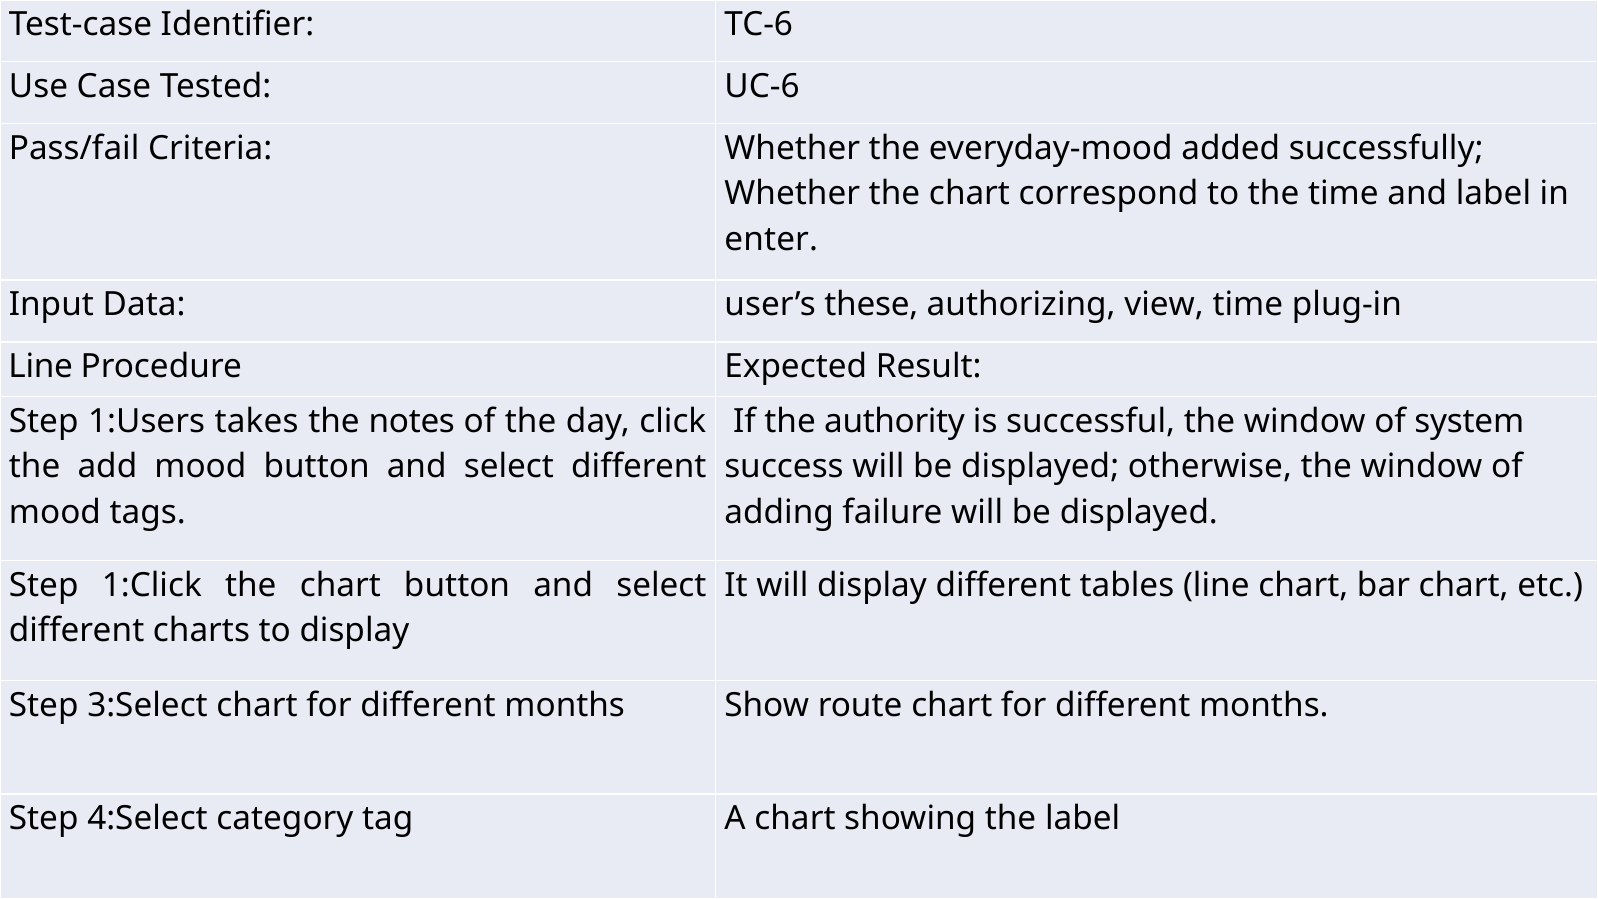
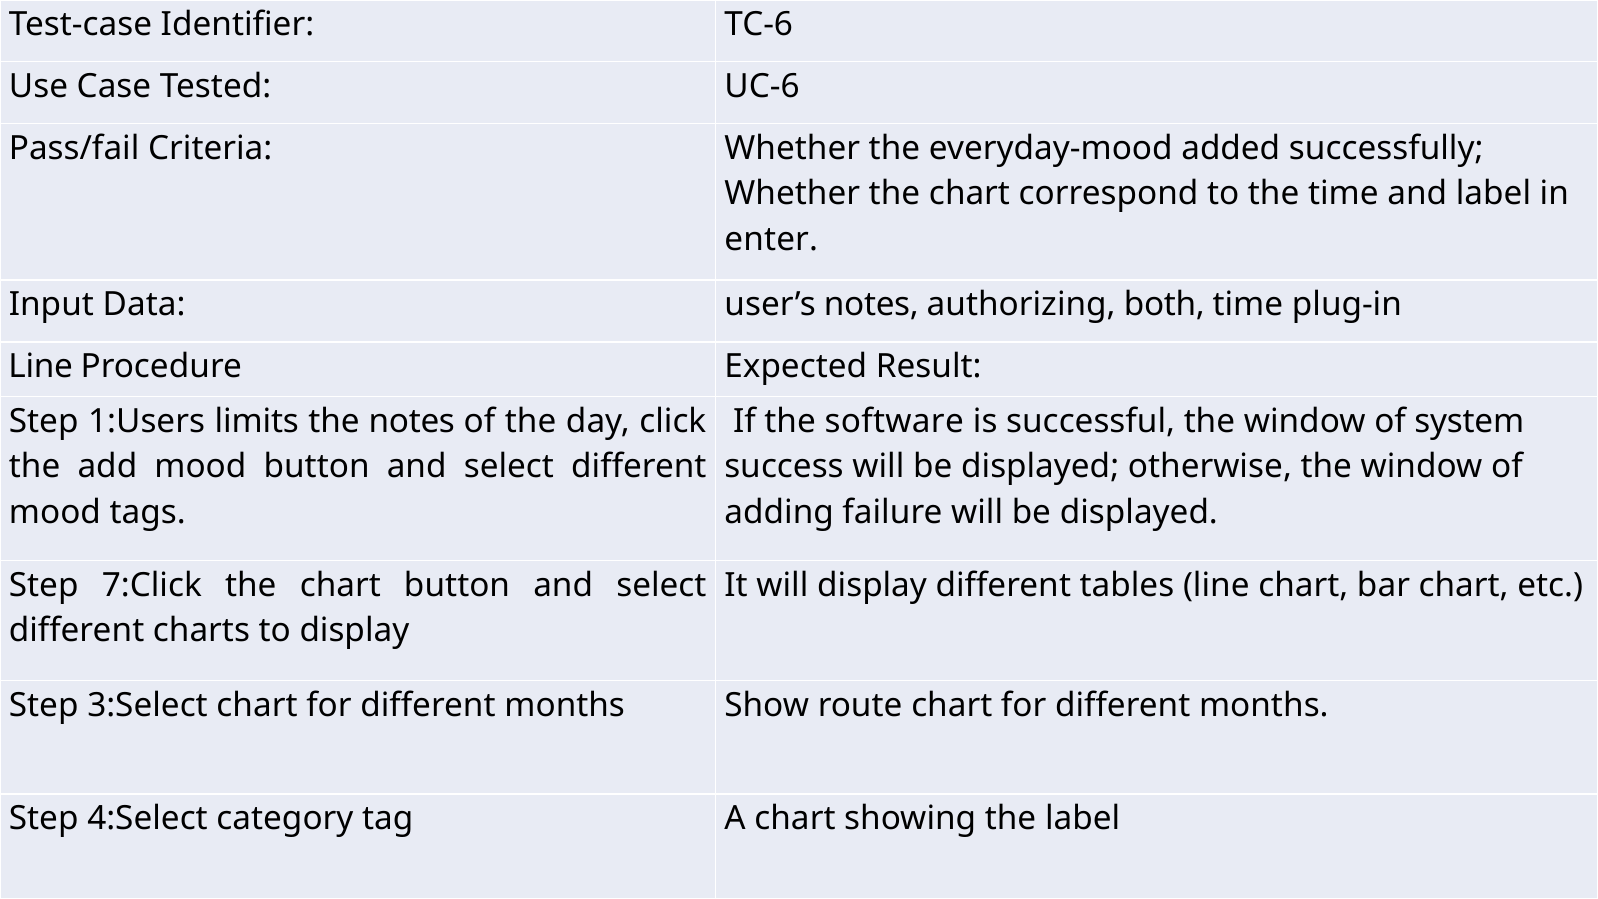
user’s these: these -> notes
view: view -> both
takes: takes -> limits
authority: authority -> software
1:Click: 1:Click -> 7:Click
